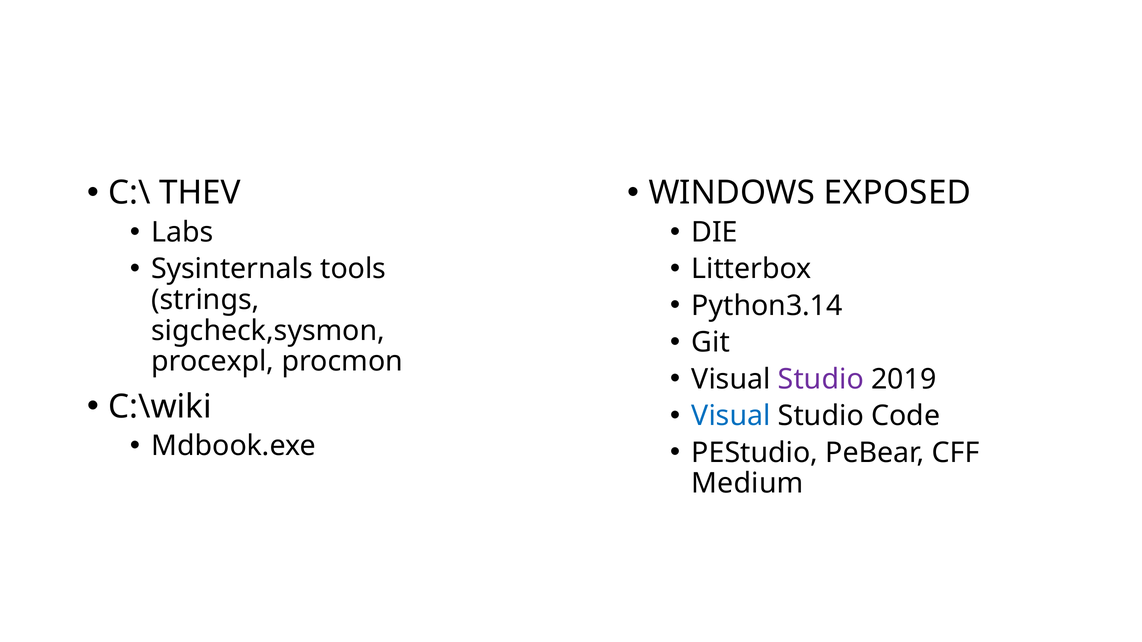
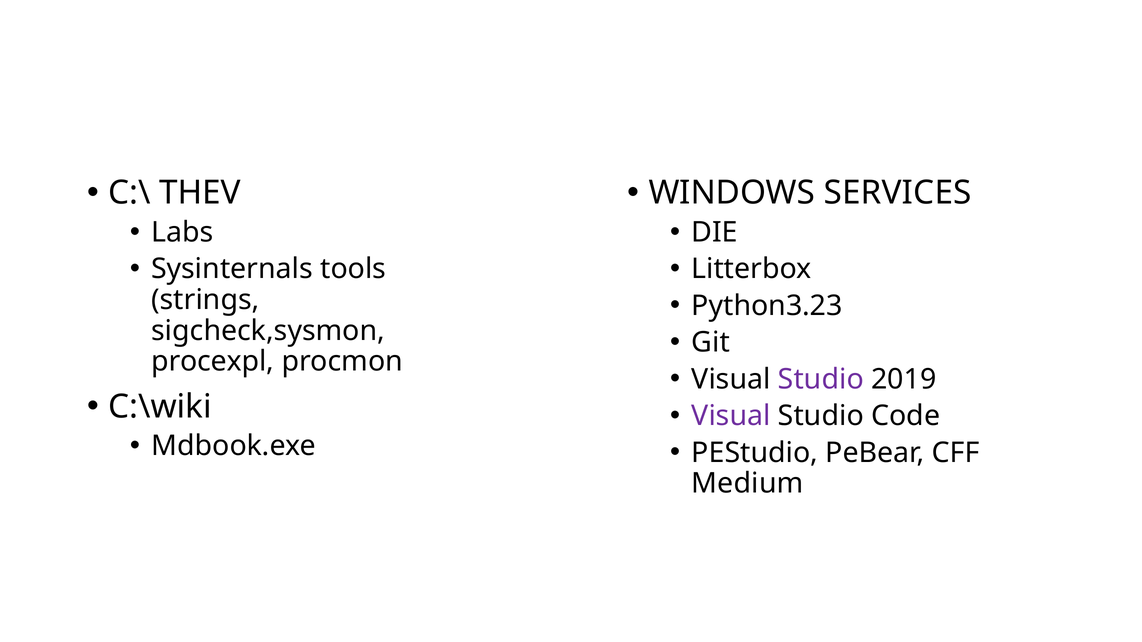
EXPOSED: EXPOSED -> SERVICES
Python3.14: Python3.14 -> Python3.23
Visual at (731, 416) colour: blue -> purple
